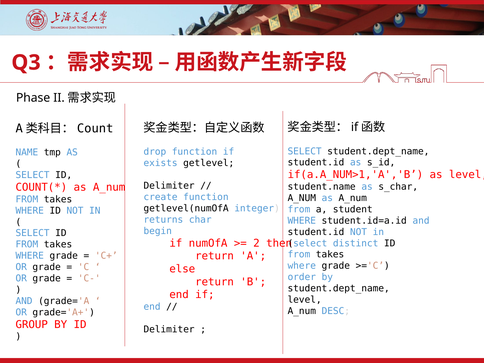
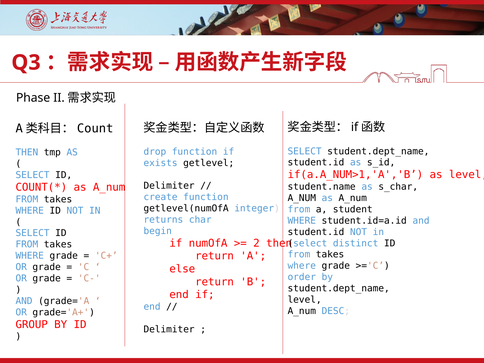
NAME at (27, 153): NAME -> THEN
